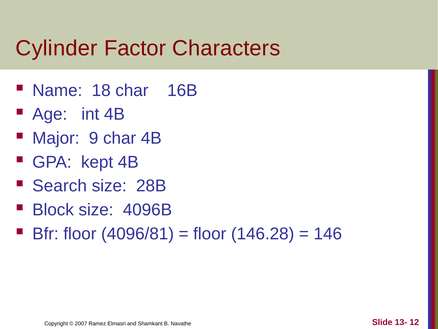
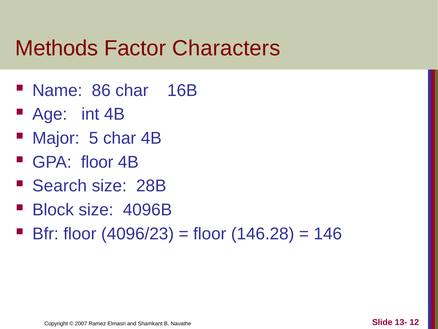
Cylinder: Cylinder -> Methods
18: 18 -> 86
9: 9 -> 5
GPA kept: kept -> floor
4096/81: 4096/81 -> 4096/23
